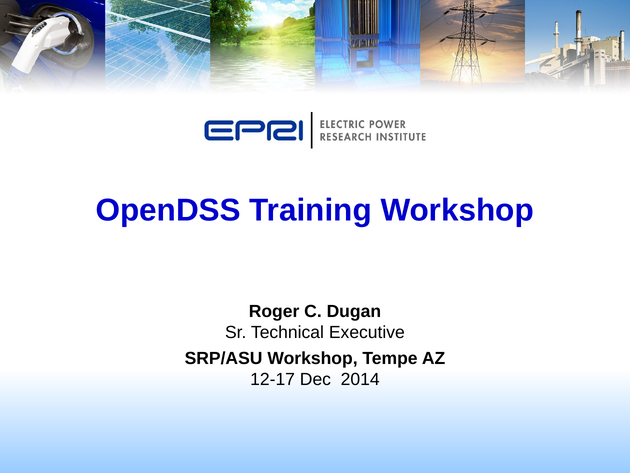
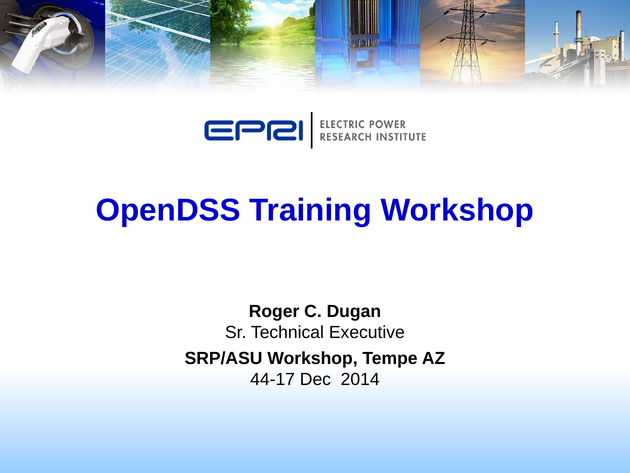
12-17: 12-17 -> 44-17
